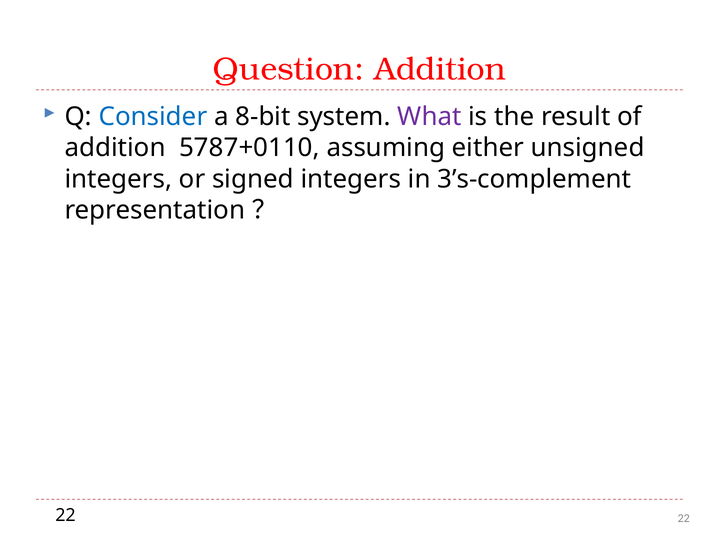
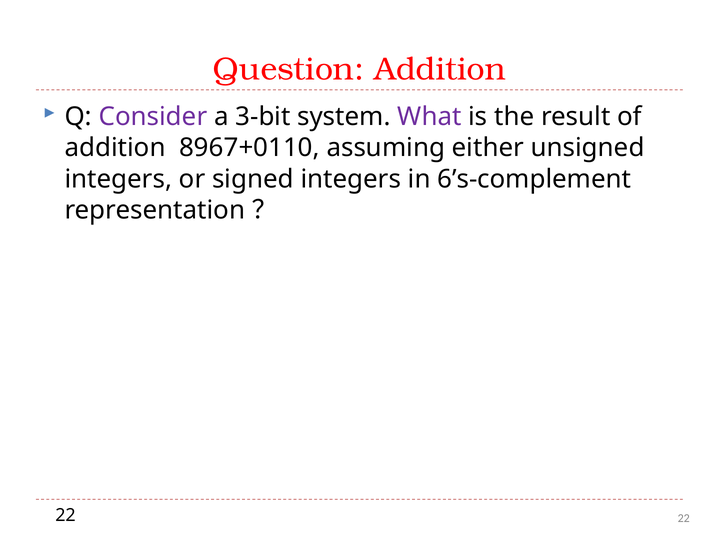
Consider colour: blue -> purple
8-bit: 8-bit -> 3-bit
5787+0110: 5787+0110 -> 8967+0110
3’s-complement: 3’s-complement -> 6’s-complement
